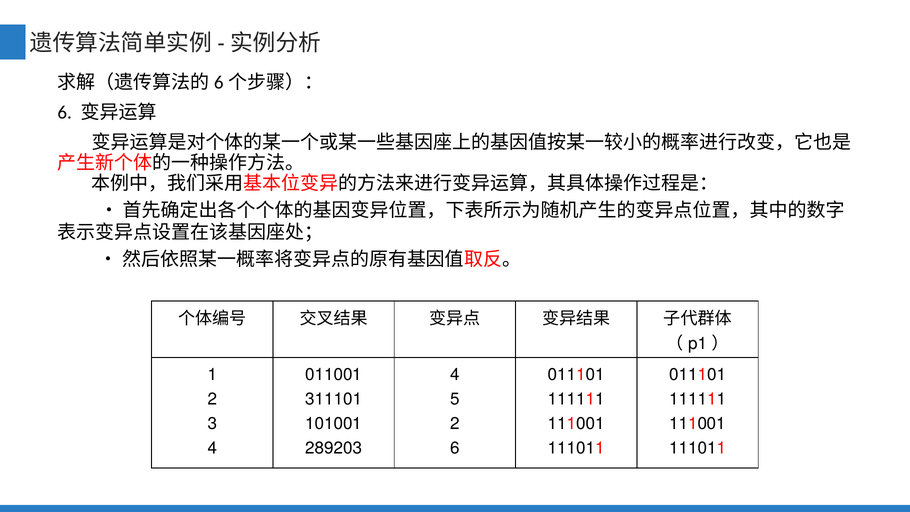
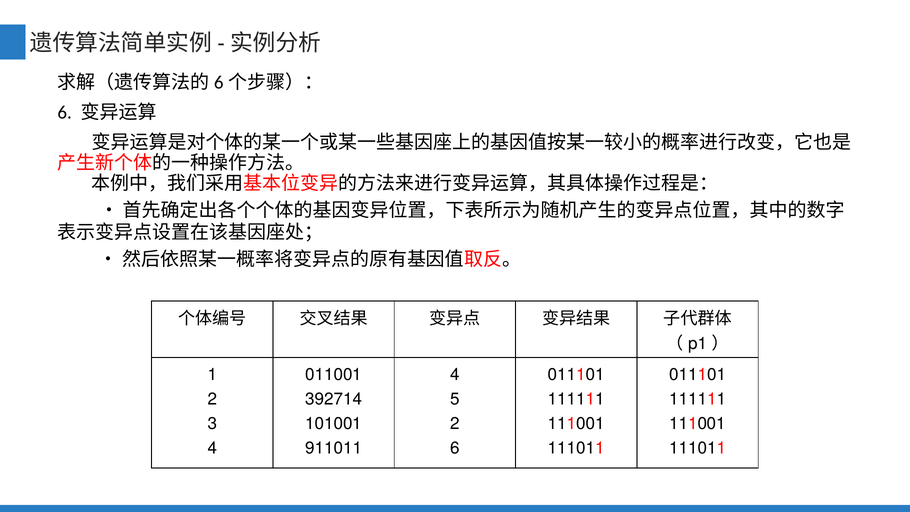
311101: 311101 -> 392714
289203: 289203 -> 911011
